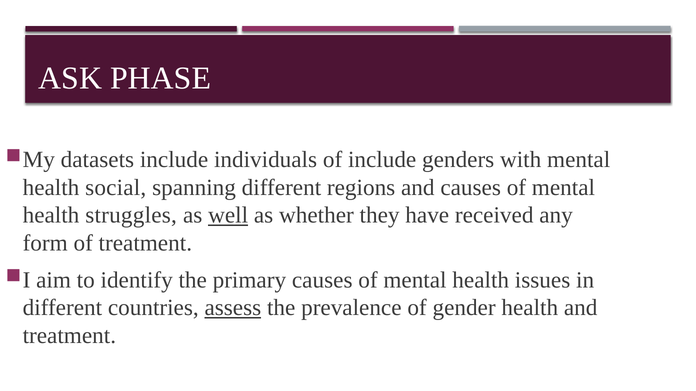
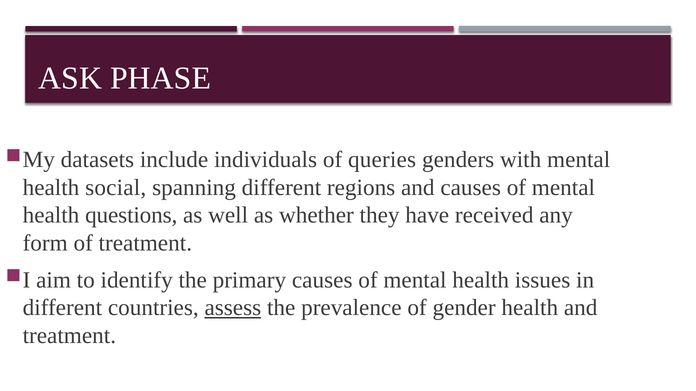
of include: include -> queries
struggles: struggles -> questions
well underline: present -> none
